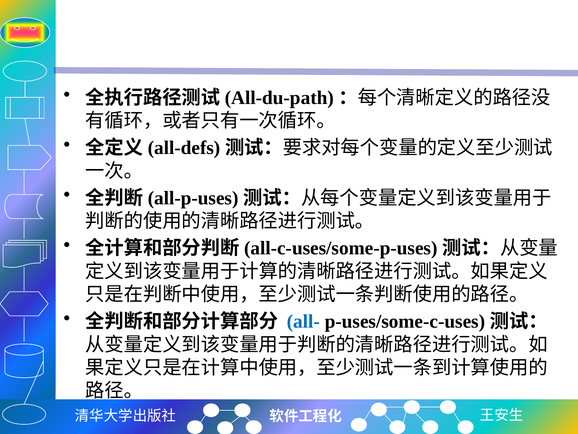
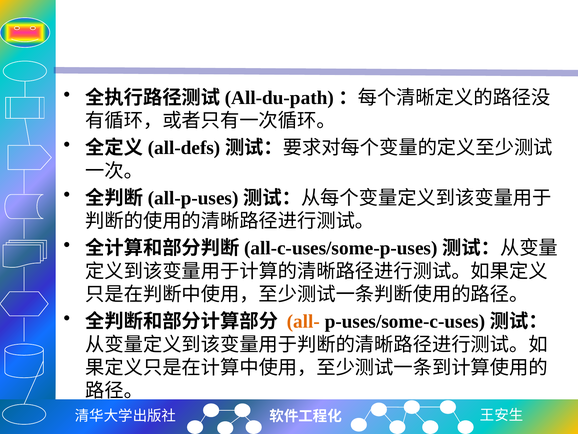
all- colour: blue -> orange
